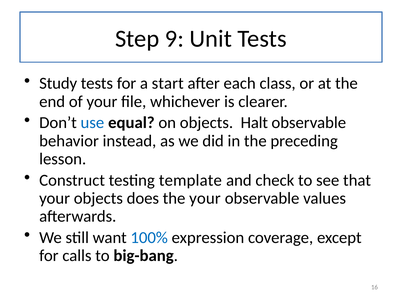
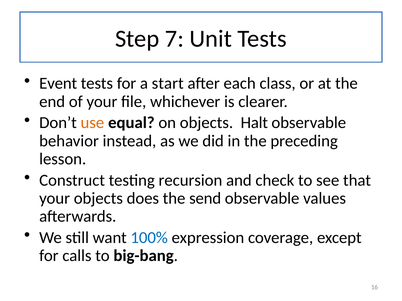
9: 9 -> 7
Study: Study -> Event
use colour: blue -> orange
template: template -> recursion
the your: your -> send
